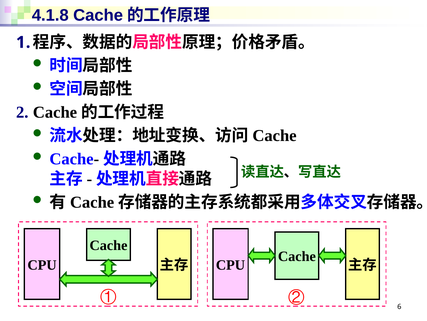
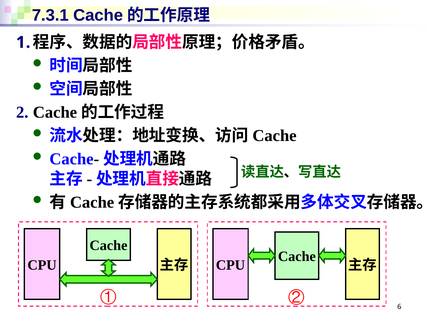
4.1.8: 4.1.8 -> 7.3.1
